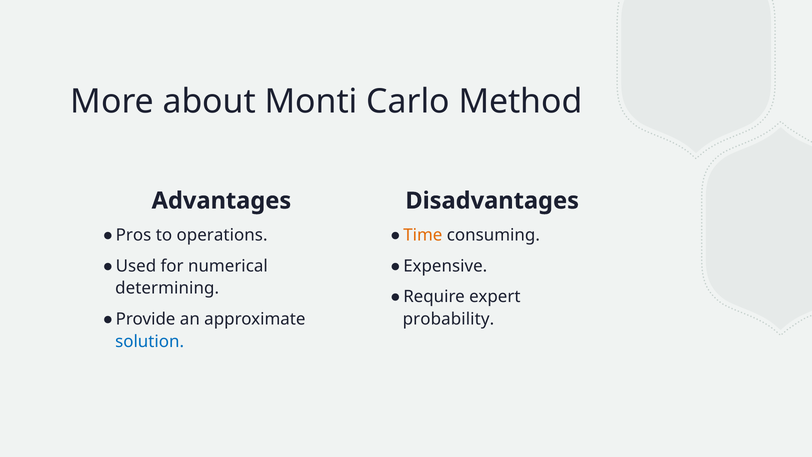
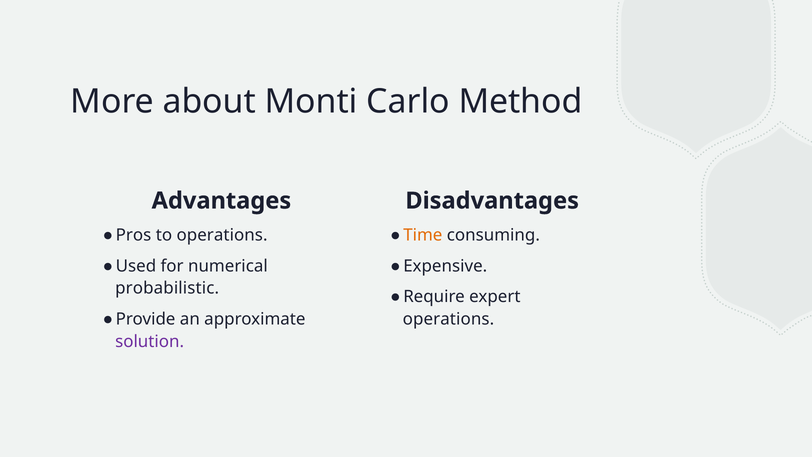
determining: determining -> probabilistic
probability at (448, 319): probability -> operations
solution colour: blue -> purple
